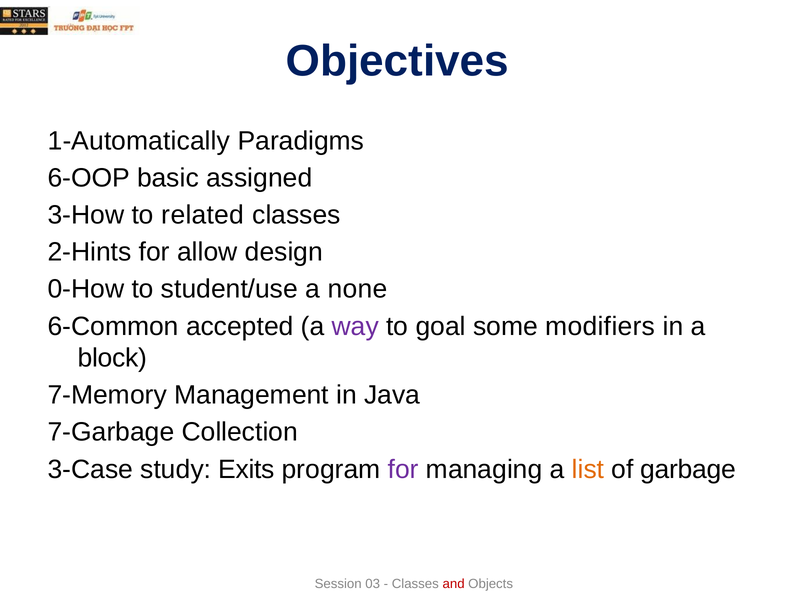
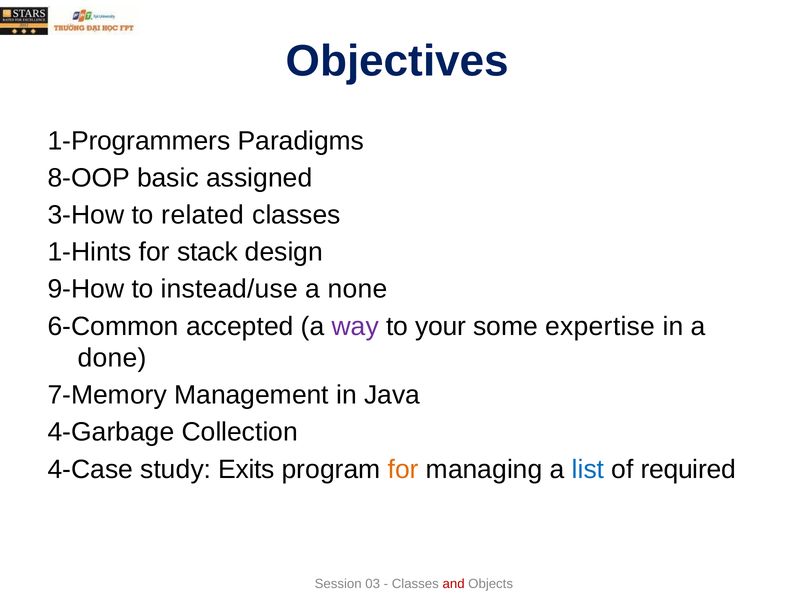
1-Automatically: 1-Automatically -> 1-Programmers
6-OOP: 6-OOP -> 8-OOP
2-Hints: 2-Hints -> 1-Hints
allow: allow -> stack
0-How: 0-How -> 9-How
student/use: student/use -> instead/use
goal: goal -> your
modifiers: modifiers -> expertise
block: block -> done
7-Garbage: 7-Garbage -> 4-Garbage
3-Case: 3-Case -> 4-Case
for at (403, 470) colour: purple -> orange
list colour: orange -> blue
garbage: garbage -> required
